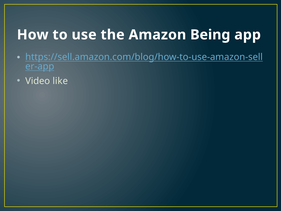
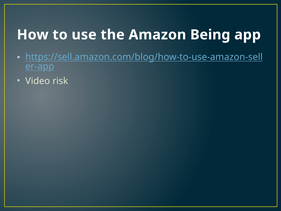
like: like -> risk
